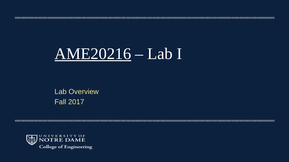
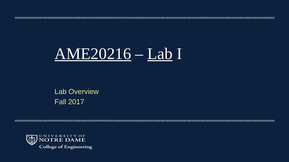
Lab at (160, 54) underline: none -> present
